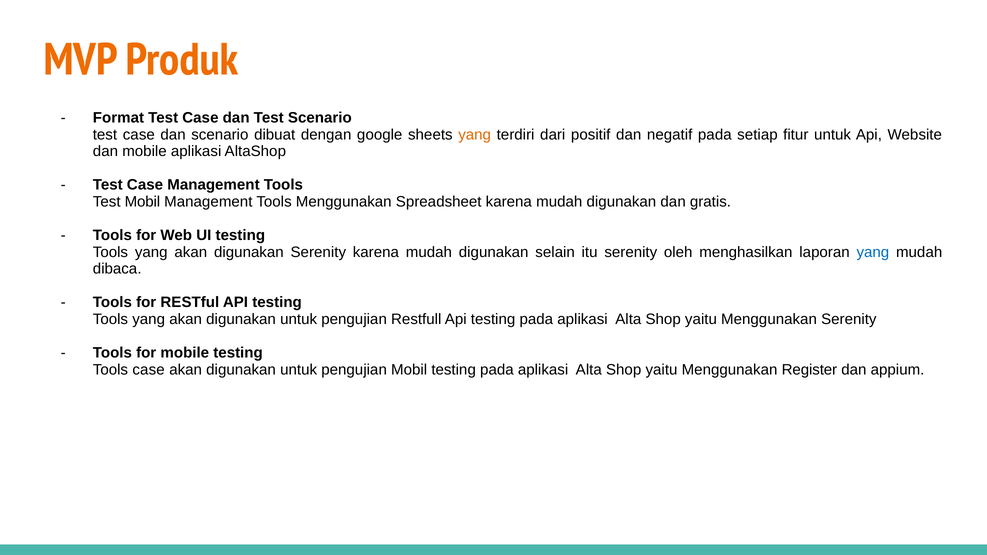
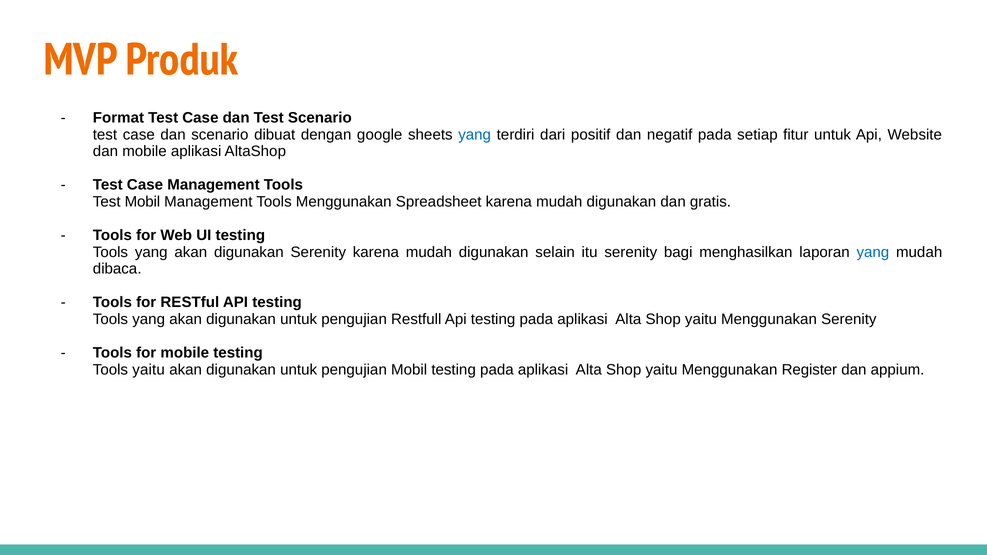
yang at (475, 135) colour: orange -> blue
oleh: oleh -> bagi
Tools case: case -> yaitu
